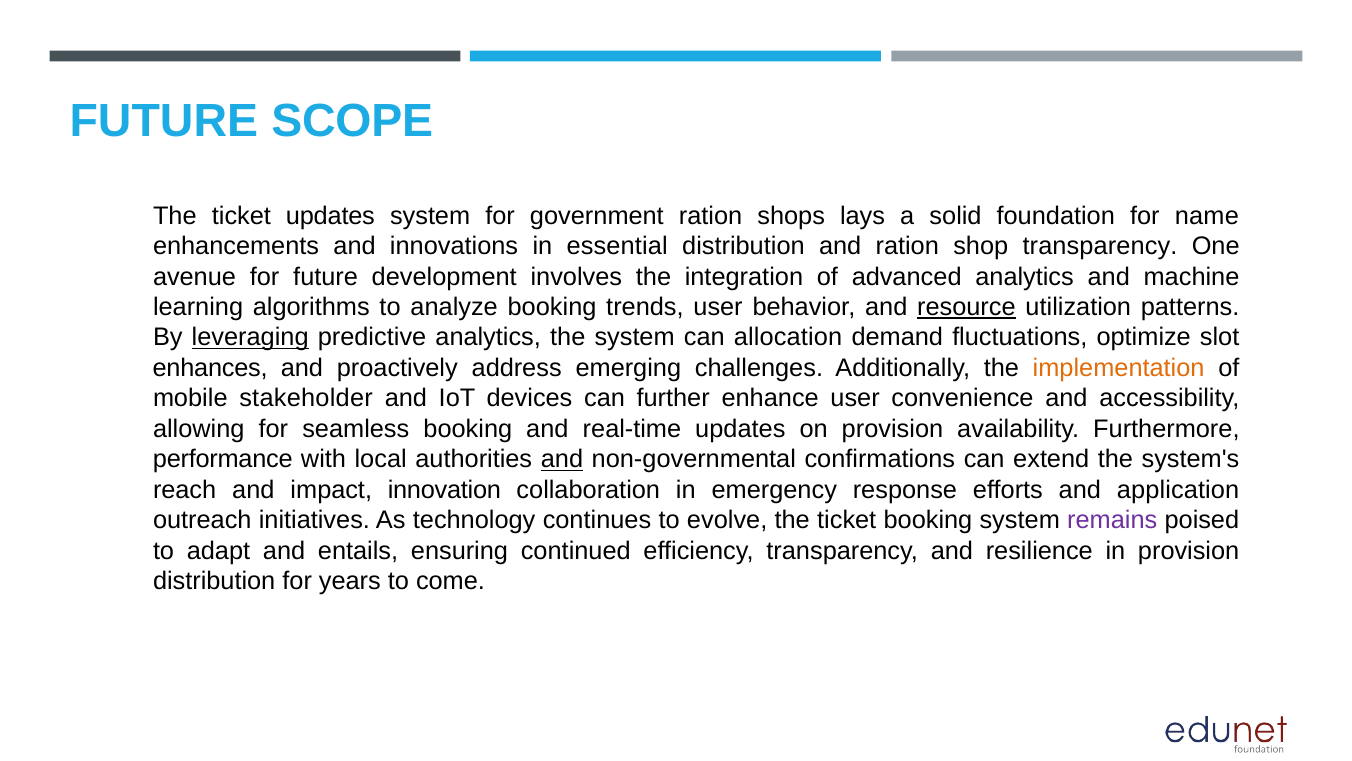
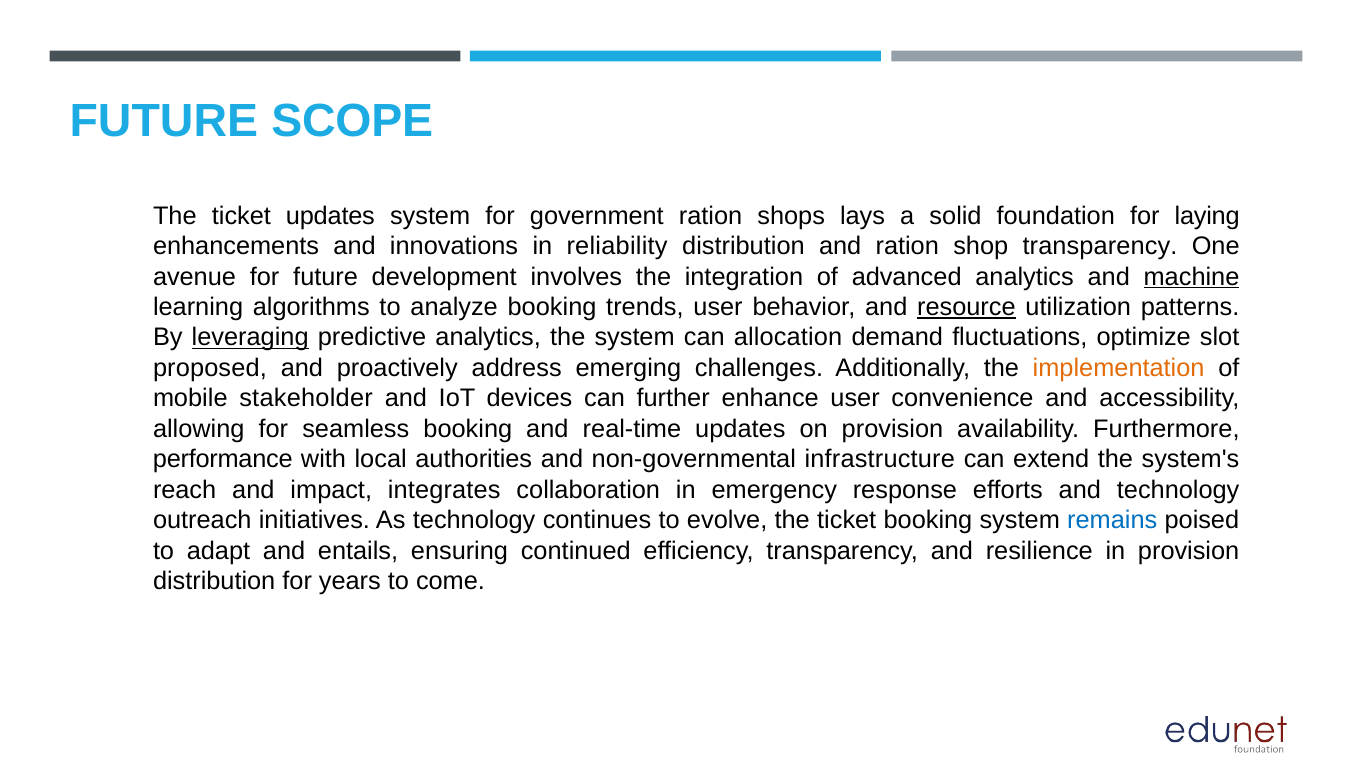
name: name -> laying
essential: essential -> reliability
machine underline: none -> present
enhances: enhances -> proposed
and at (562, 459) underline: present -> none
confirmations: confirmations -> infrastructure
innovation: innovation -> integrates
and application: application -> technology
remains colour: purple -> blue
